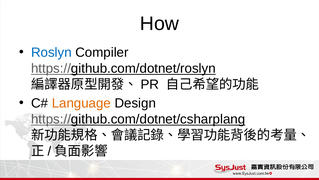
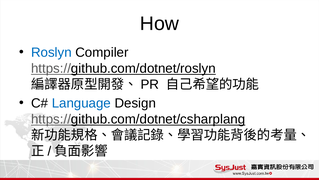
Language colour: orange -> blue
